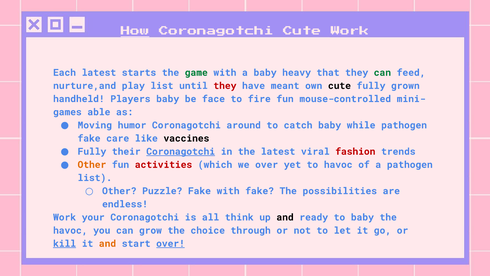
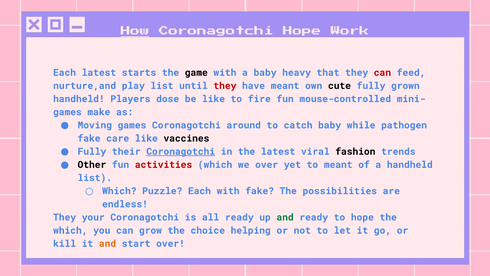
Coronagotchi Cute: Cute -> Hope
game colour: green -> black
can at (382, 73) colour: green -> red
Players baby: baby -> dose
be face: face -> like
able: able -> make
Moving humor: humor -> games
fashion colour: red -> black
Other at (92, 164) colour: orange -> black
to havoc: havoc -> meant
a pathogen: pathogen -> handheld
Other at (119, 191): Other -> Which
Puzzle Fake: Fake -> Each
Work at (65, 217): Work -> They
all think: think -> ready
and at (285, 217) colour: black -> green
to baby: baby -> hope
havoc at (70, 230): havoc -> which
through: through -> helping
kill underline: present -> none
over at (170, 243) underline: present -> none
